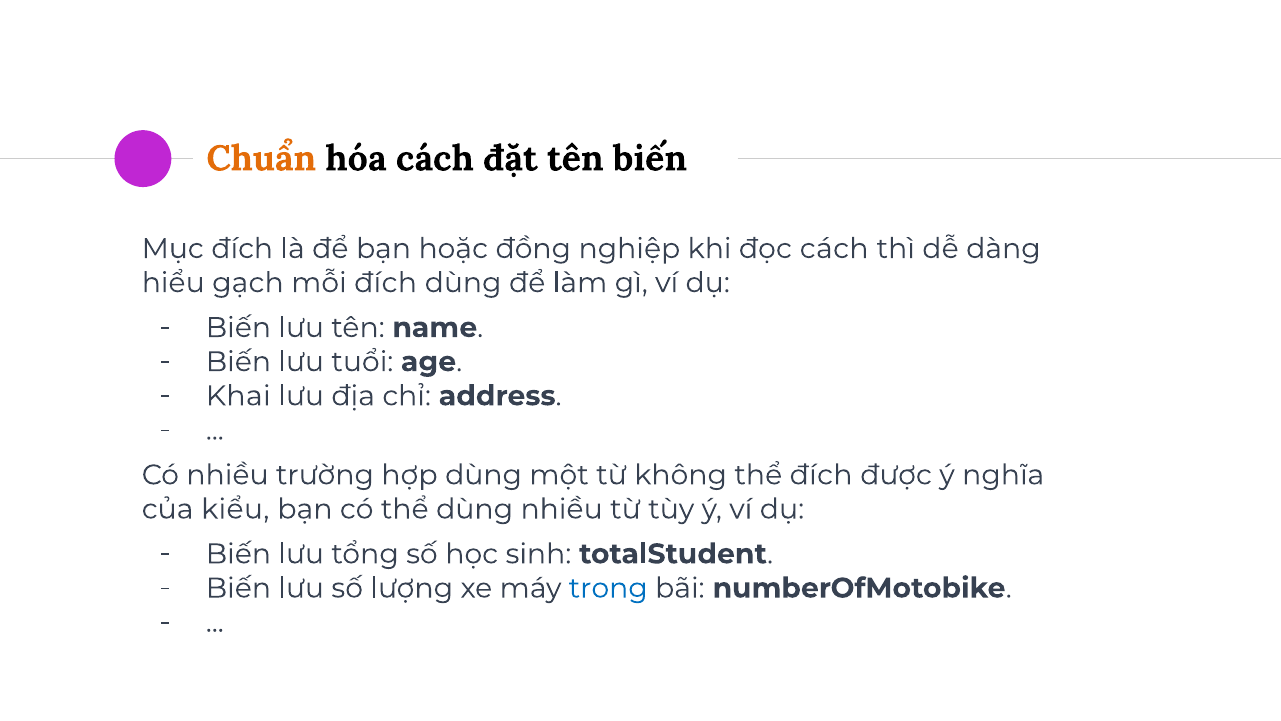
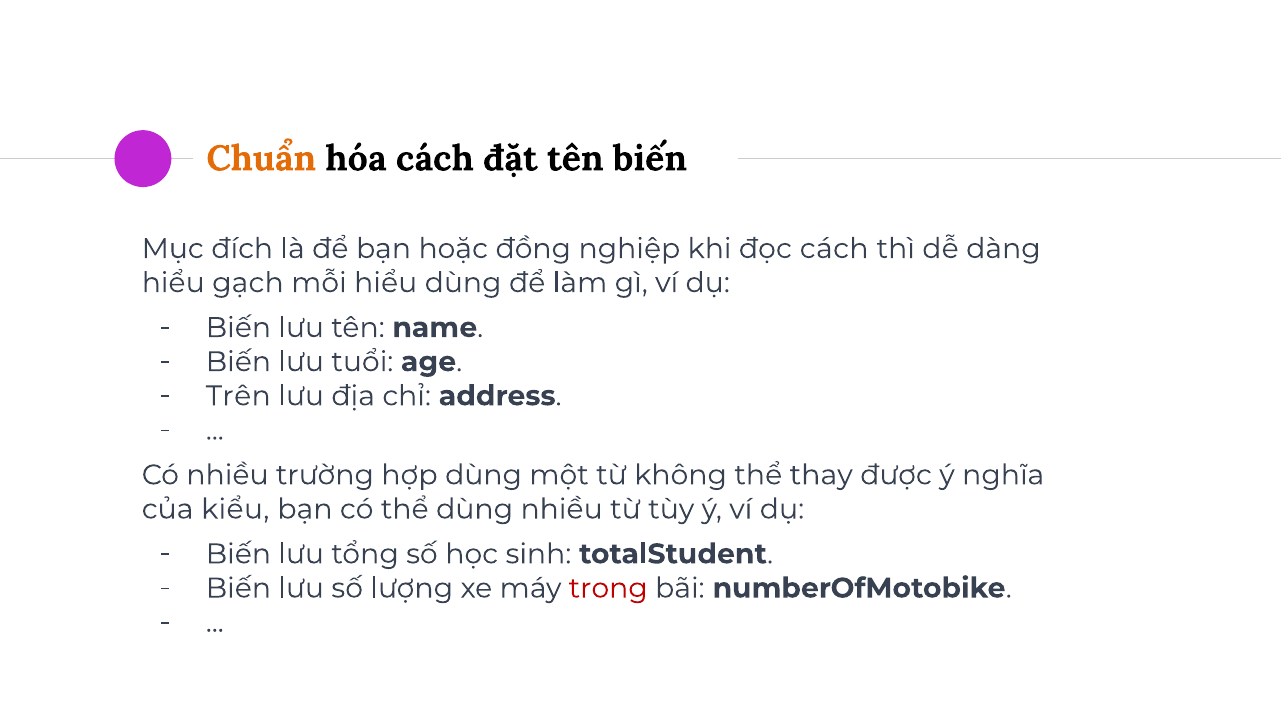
mỗi đích: đích -> hiểu
Khai: Khai -> Trên
đích at (821, 475): đích -> thay
trong colour: blue -> red
